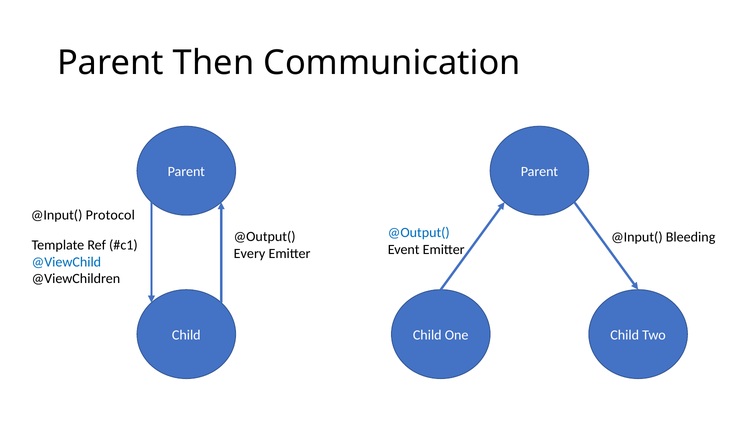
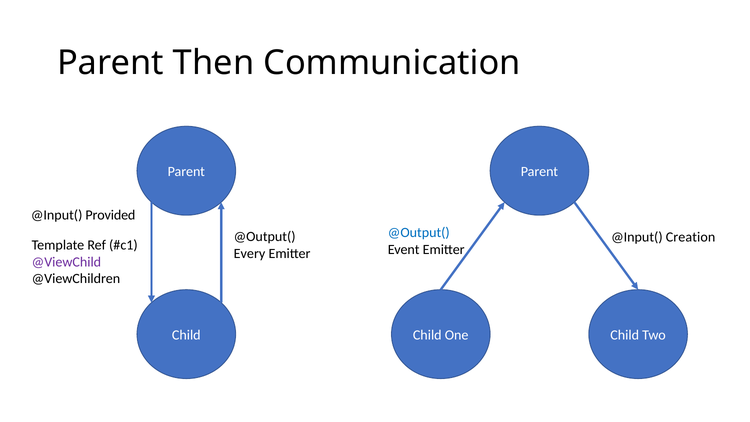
Protocol: Protocol -> Provided
Bleeding: Bleeding -> Creation
@ViewChild colour: blue -> purple
